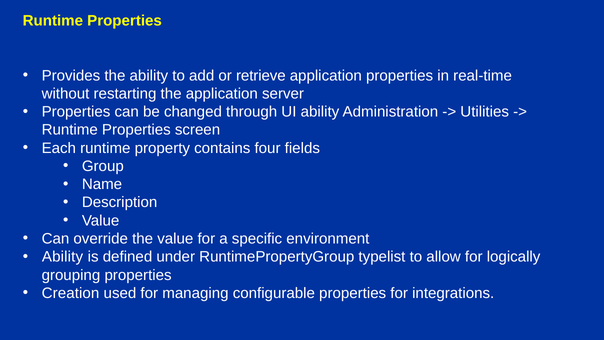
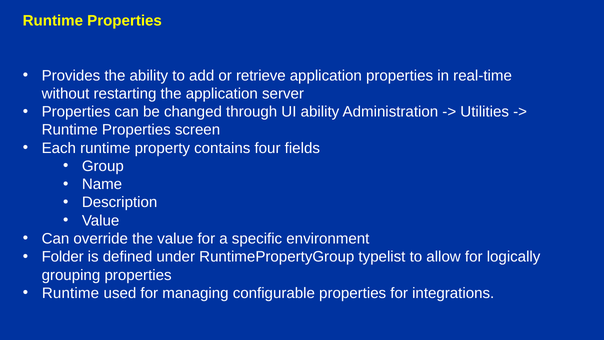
Ability at (63, 257): Ability -> Folder
Creation at (71, 293): Creation -> Runtime
